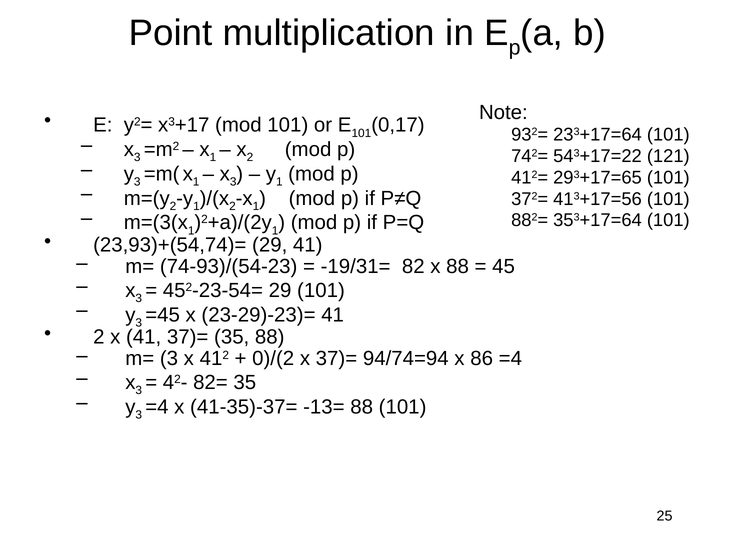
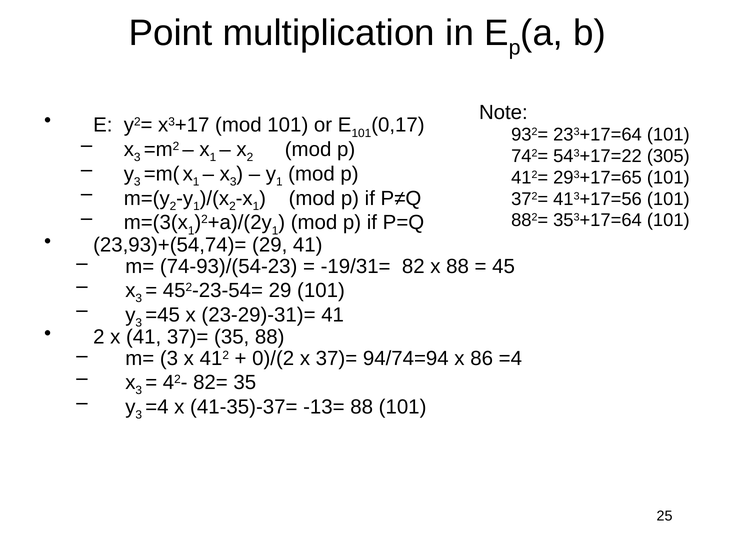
121: 121 -> 305
23-29)-23)=: 23-29)-23)= -> 23-29)-31)=
